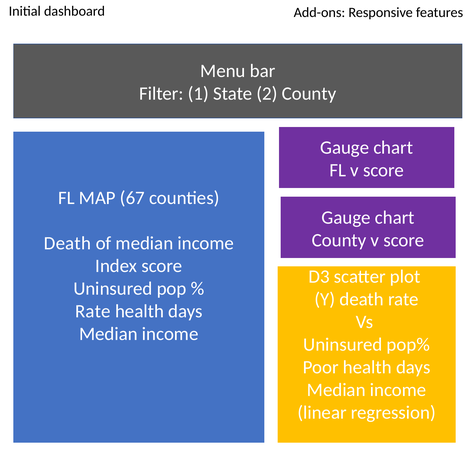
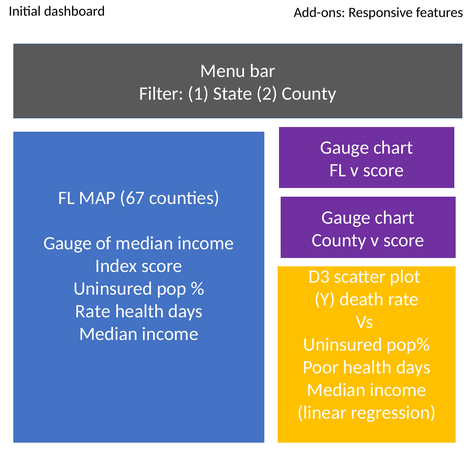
Death at (67, 243): Death -> Gauge
